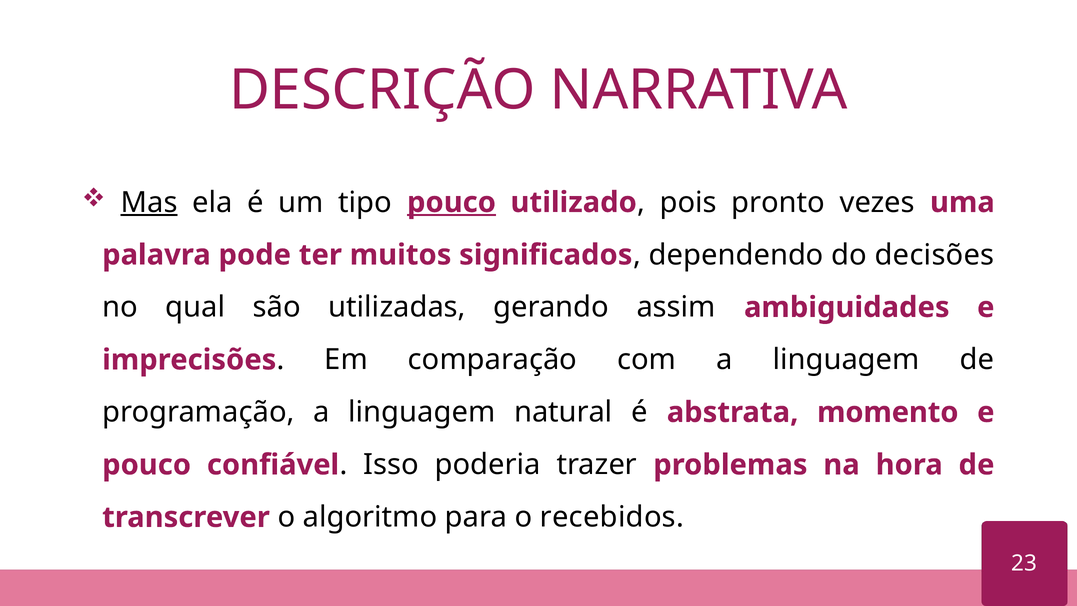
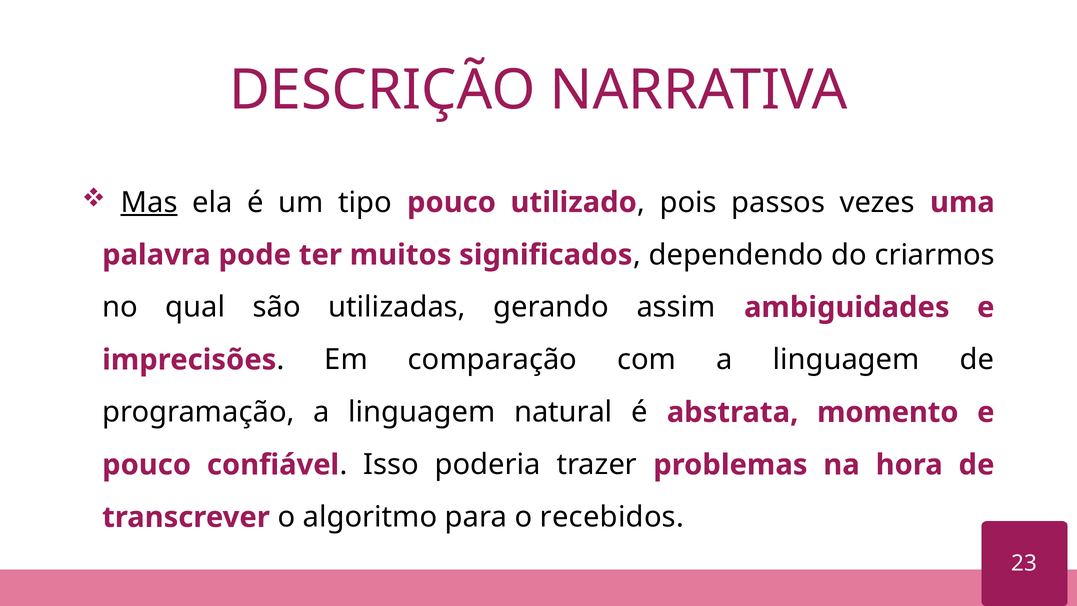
pouco at (451, 202) underline: present -> none
pronto: pronto -> passos
decisões: decisões -> criarmos
